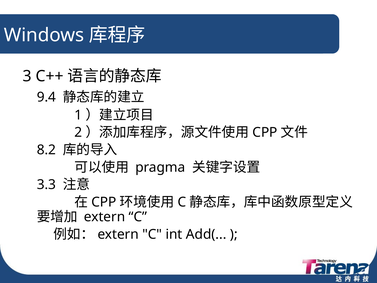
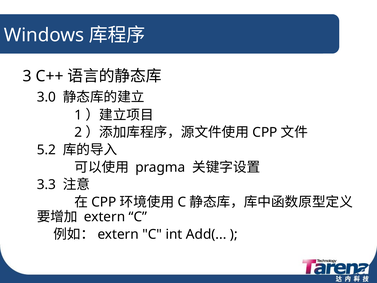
9.4: 9.4 -> 3.0
8.2: 8.2 -> 5.2
